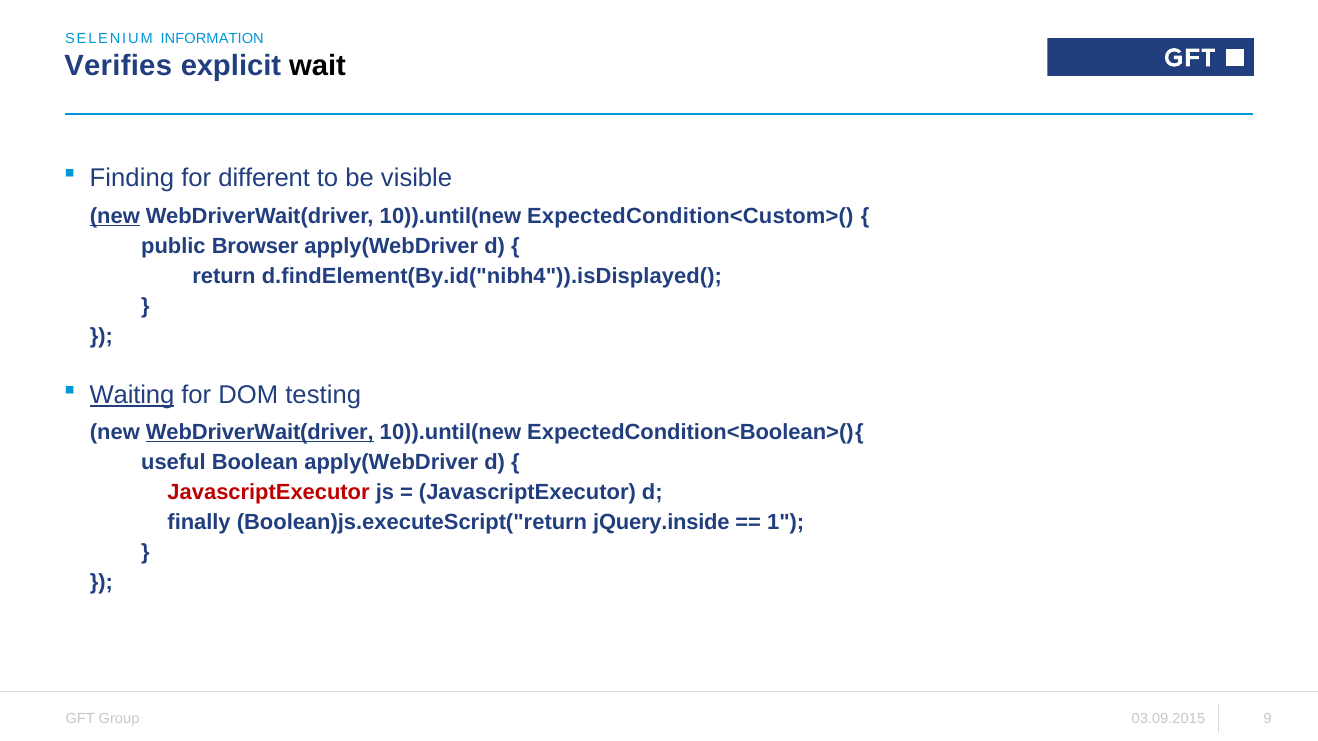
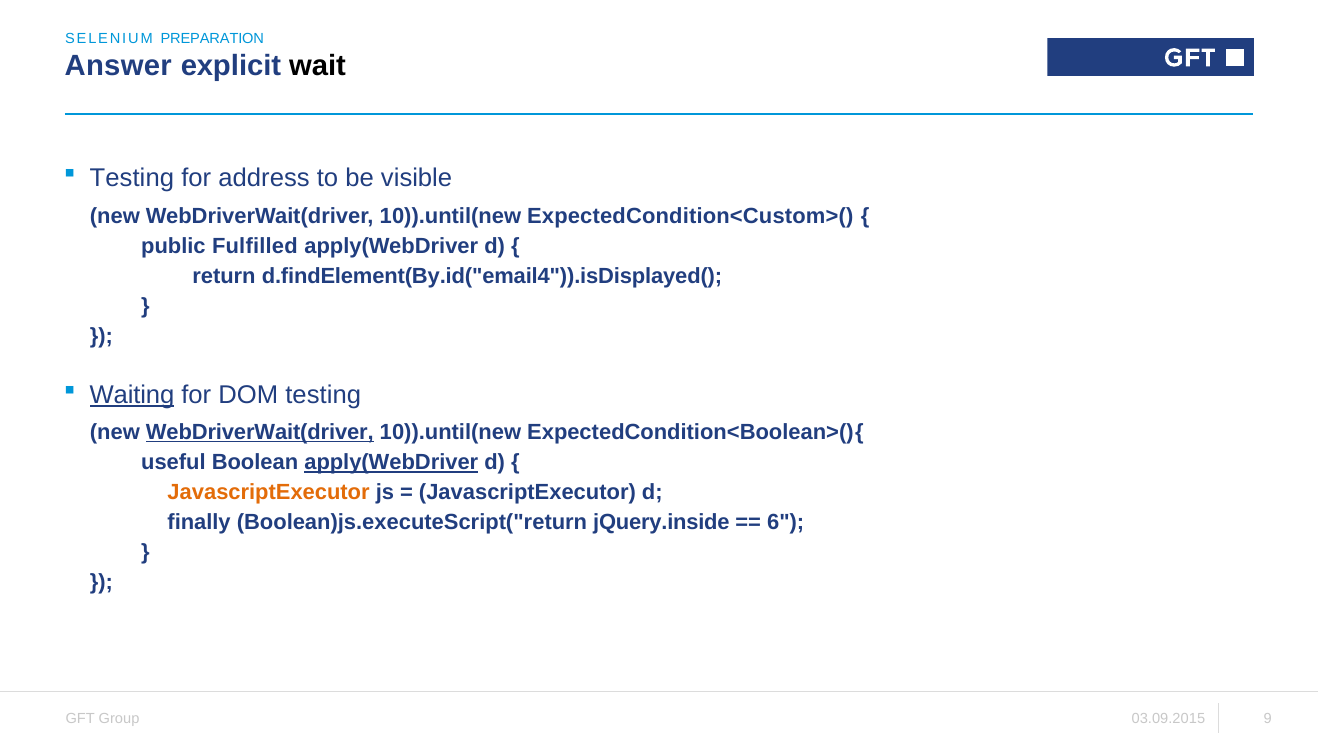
INFORMATION: INFORMATION -> PREPARATION
Verifies: Verifies -> Answer
Finding at (132, 179): Finding -> Testing
different: different -> address
new at (115, 216) underline: present -> none
Browser: Browser -> Fulfilled
d.findElement(By.id("nibh4")).isDisplayed(: d.findElement(By.id("nibh4")).isDisplayed( -> d.findElement(By.id("email4")).isDisplayed(
apply(WebDriver at (391, 463) underline: none -> present
JavascriptExecutor at (269, 493) colour: red -> orange
1: 1 -> 6
